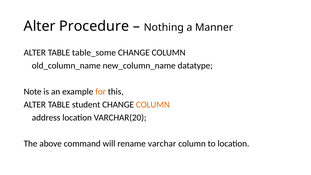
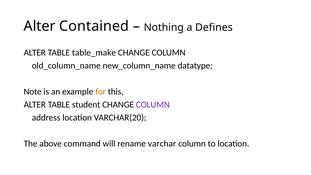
Procedure: Procedure -> Contained
Manner: Manner -> Defines
table_some: table_some -> table_make
COLUMN at (153, 105) colour: orange -> purple
